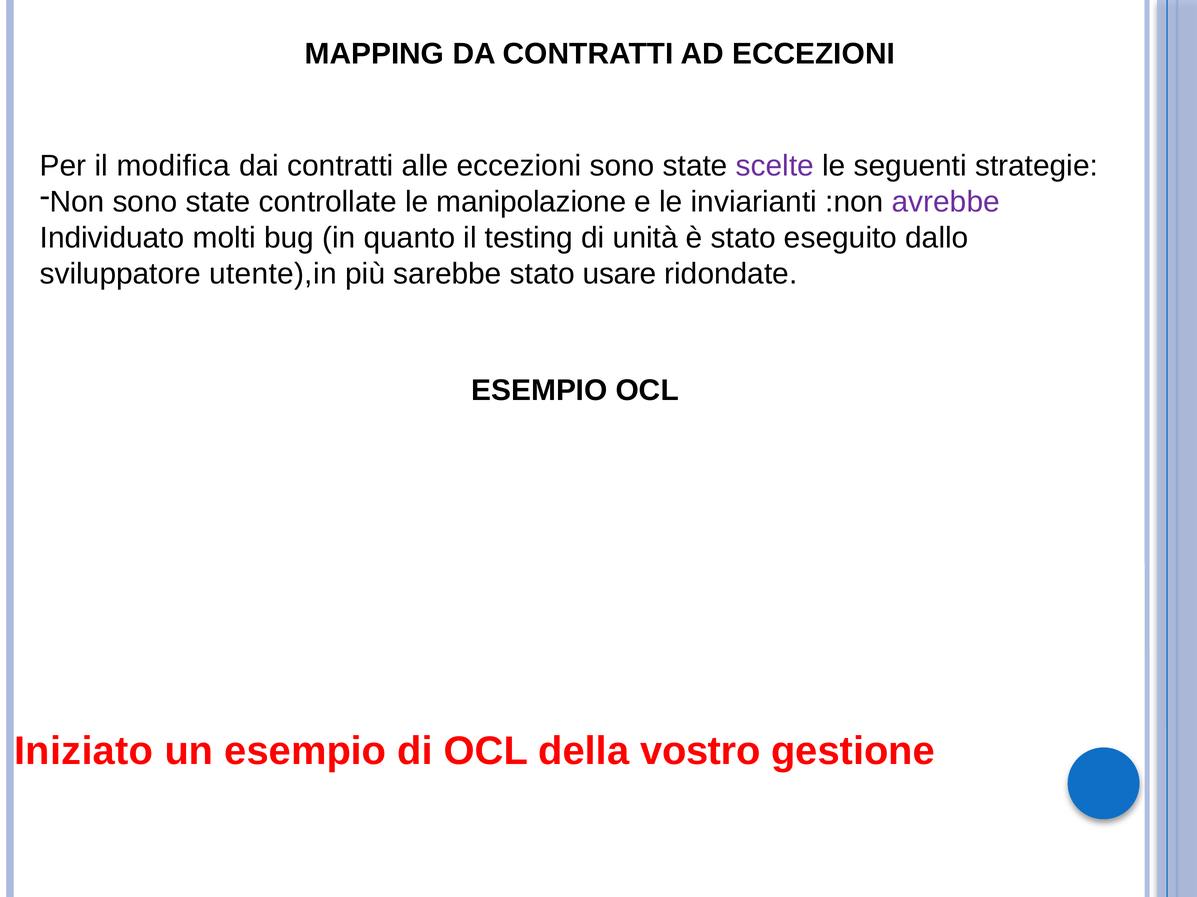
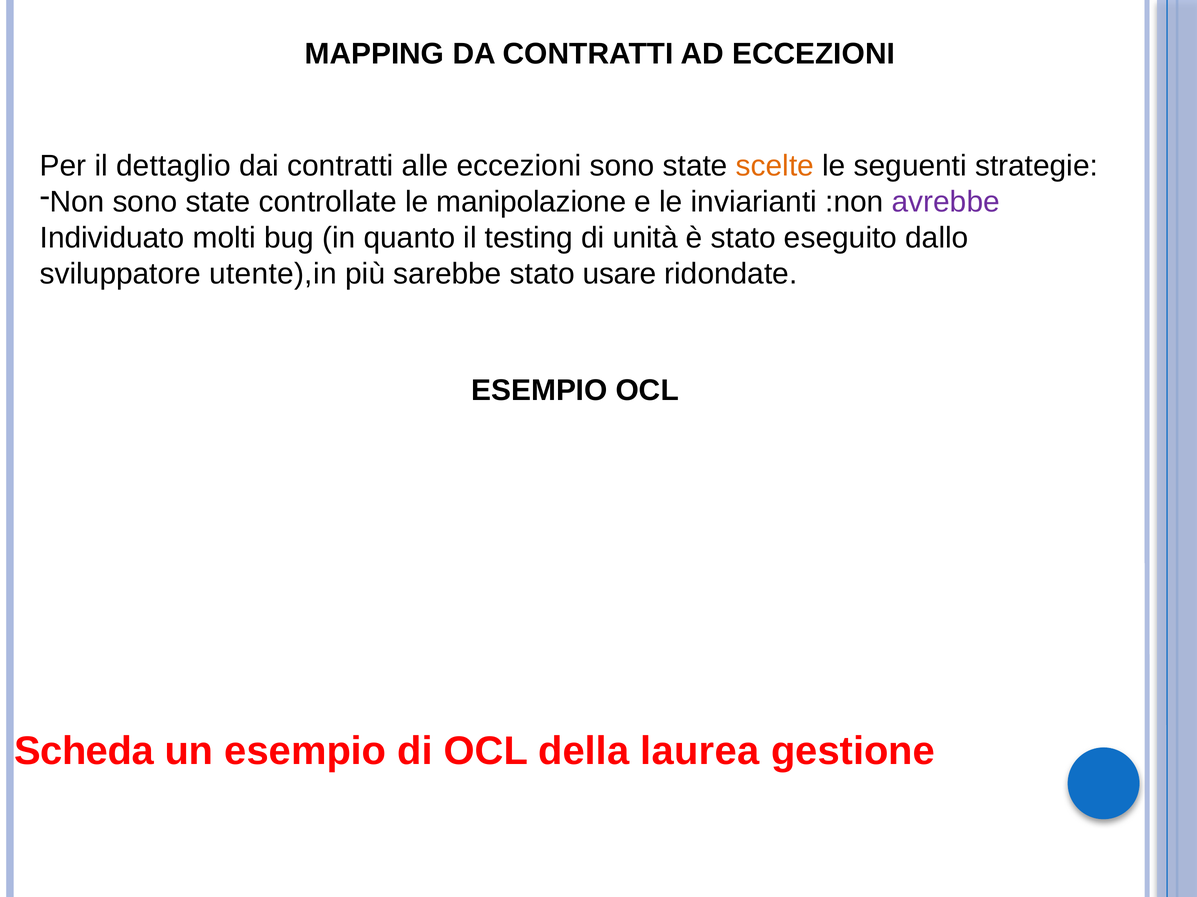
modifica: modifica -> dettaglio
scelte colour: purple -> orange
Iniziato: Iniziato -> Scheda
vostro: vostro -> laurea
